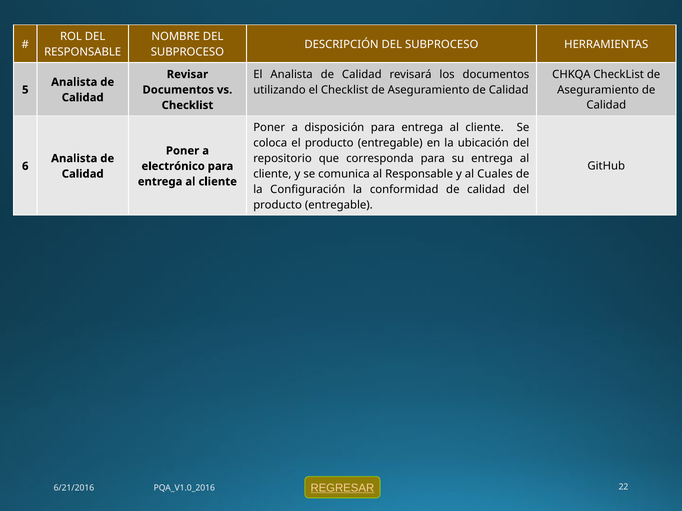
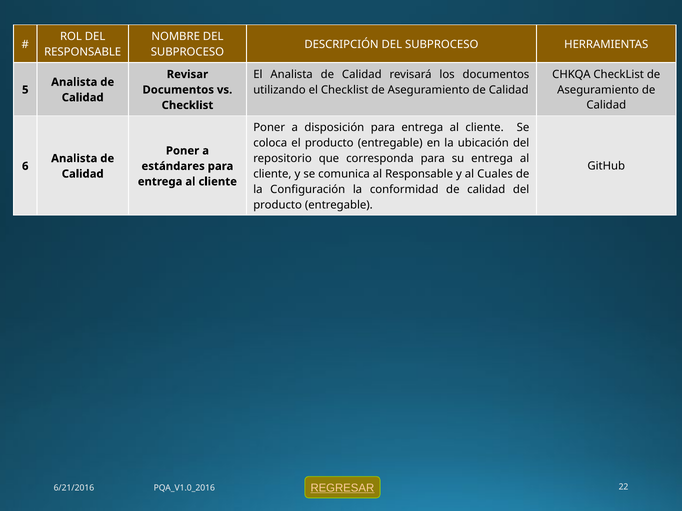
electrónico: electrónico -> estándares
